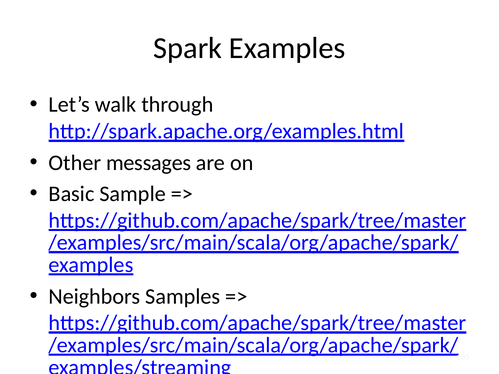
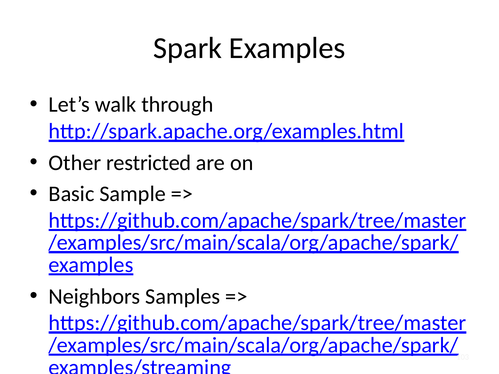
messages: messages -> restricted
